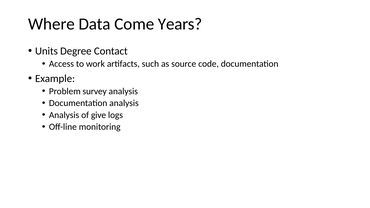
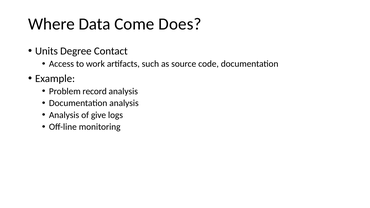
Years: Years -> Does
survey: survey -> record
